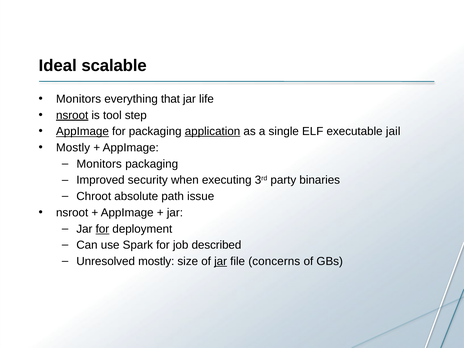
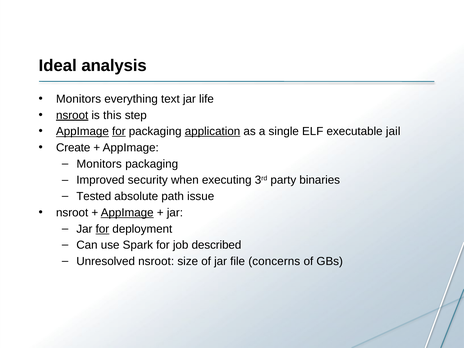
scalable: scalable -> analysis
that: that -> text
tool: tool -> this
for at (119, 131) underline: none -> present
Mostly at (73, 148): Mostly -> Create
Chroot: Chroot -> Tested
AppImage at (127, 213) underline: none -> present
Unresolved mostly: mostly -> nsroot
jar at (221, 261) underline: present -> none
